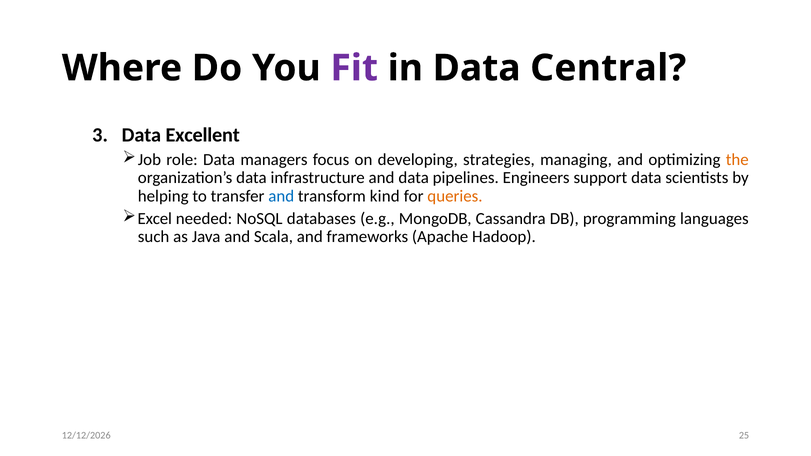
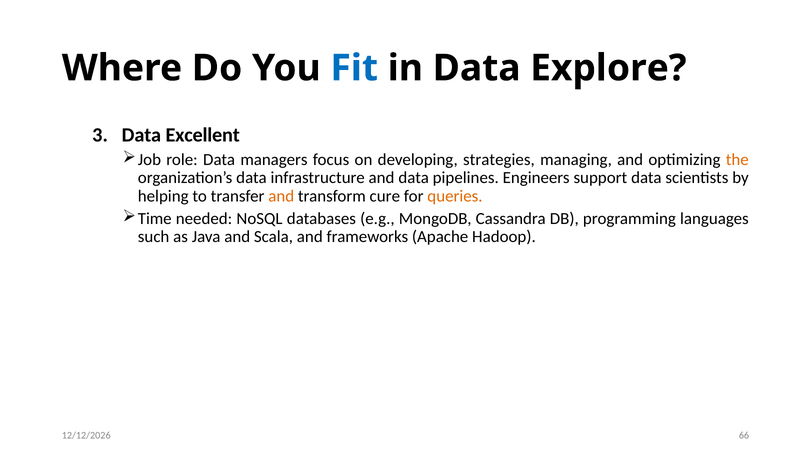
Fit colour: purple -> blue
Central: Central -> Explore
and at (281, 196) colour: blue -> orange
kind: kind -> cure
Excel: Excel -> Time
25: 25 -> 66
